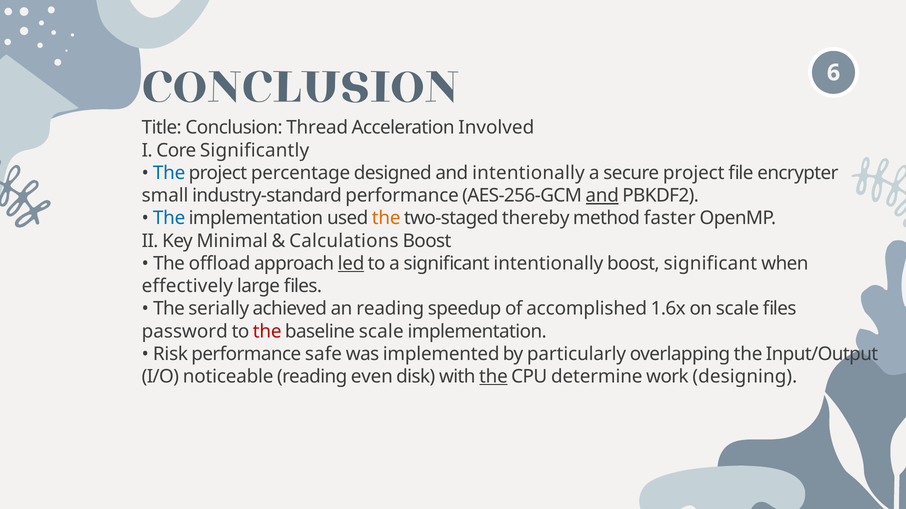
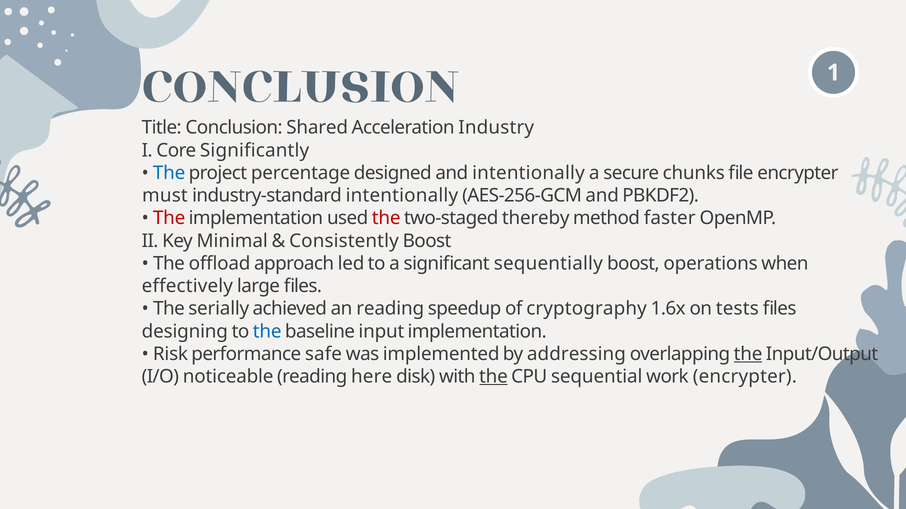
6: 6 -> 1
Thread: Thread -> Shared
Involved: Involved -> Industry
secure project: project -> chunks
small: small -> must
industry-standard performance: performance -> intentionally
and at (602, 196) underline: present -> none
The at (169, 218) colour: blue -> red
the at (386, 218) colour: orange -> red
Calculations: Calculations -> Consistently
led underline: present -> none
significant intentionally: intentionally -> sequentially
boost significant: significant -> operations
accomplished: accomplished -> cryptography
on scale: scale -> tests
password: password -> designing
the at (267, 332) colour: red -> blue
baseline scale: scale -> input
particularly: particularly -> addressing
the at (748, 354) underline: none -> present
even: even -> here
determine: determine -> sequential
work designing: designing -> encrypter
